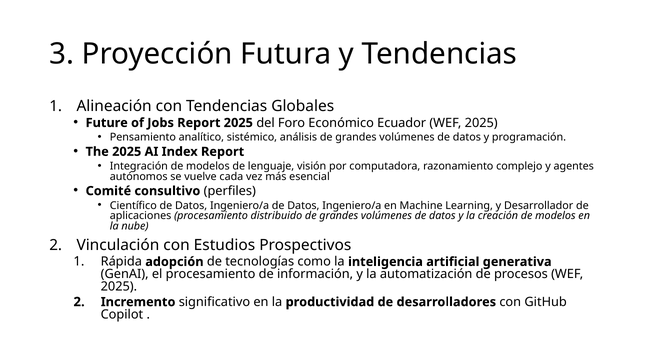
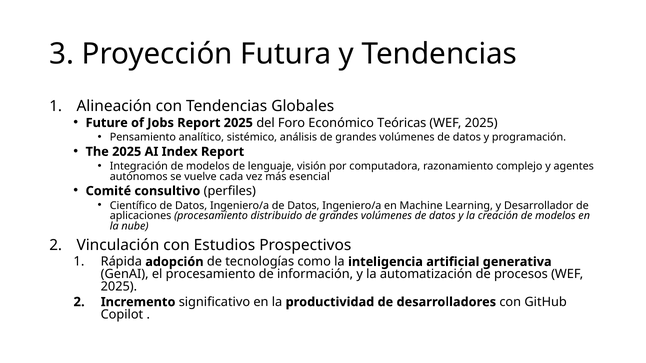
Ecuador: Ecuador -> Teóricas
